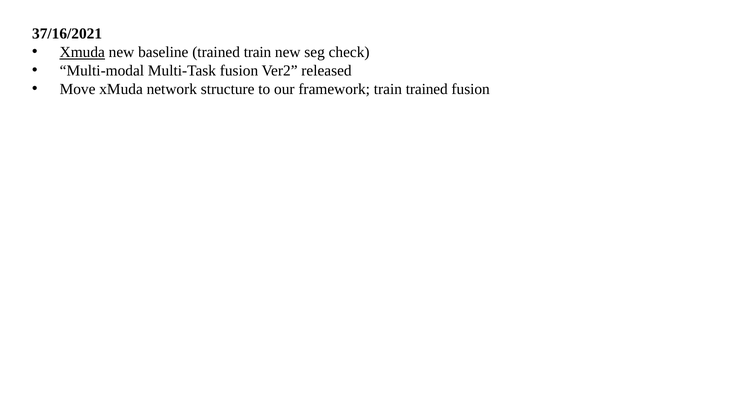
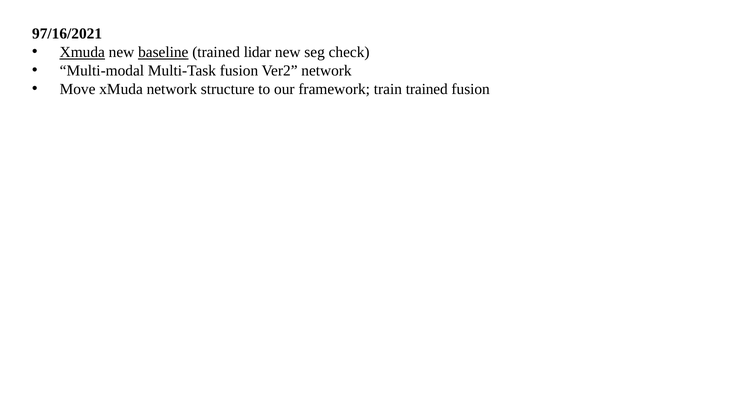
37/16/2021: 37/16/2021 -> 97/16/2021
baseline underline: none -> present
trained train: train -> lidar
Ver2 released: released -> network
